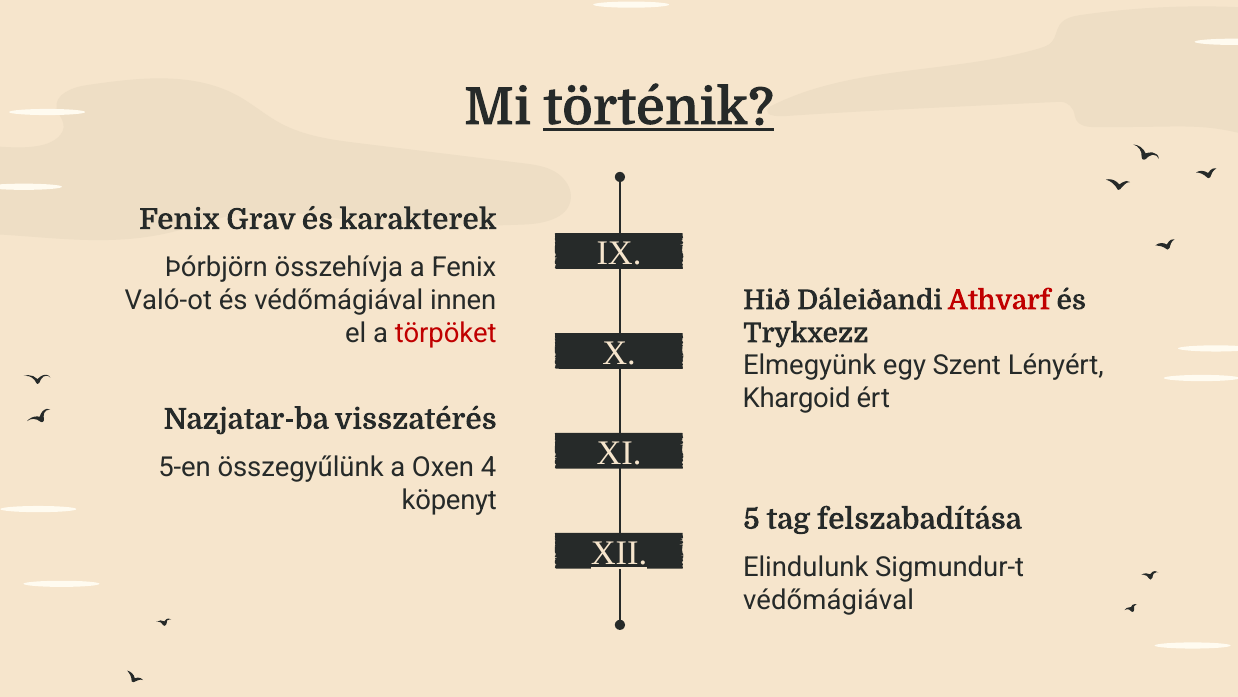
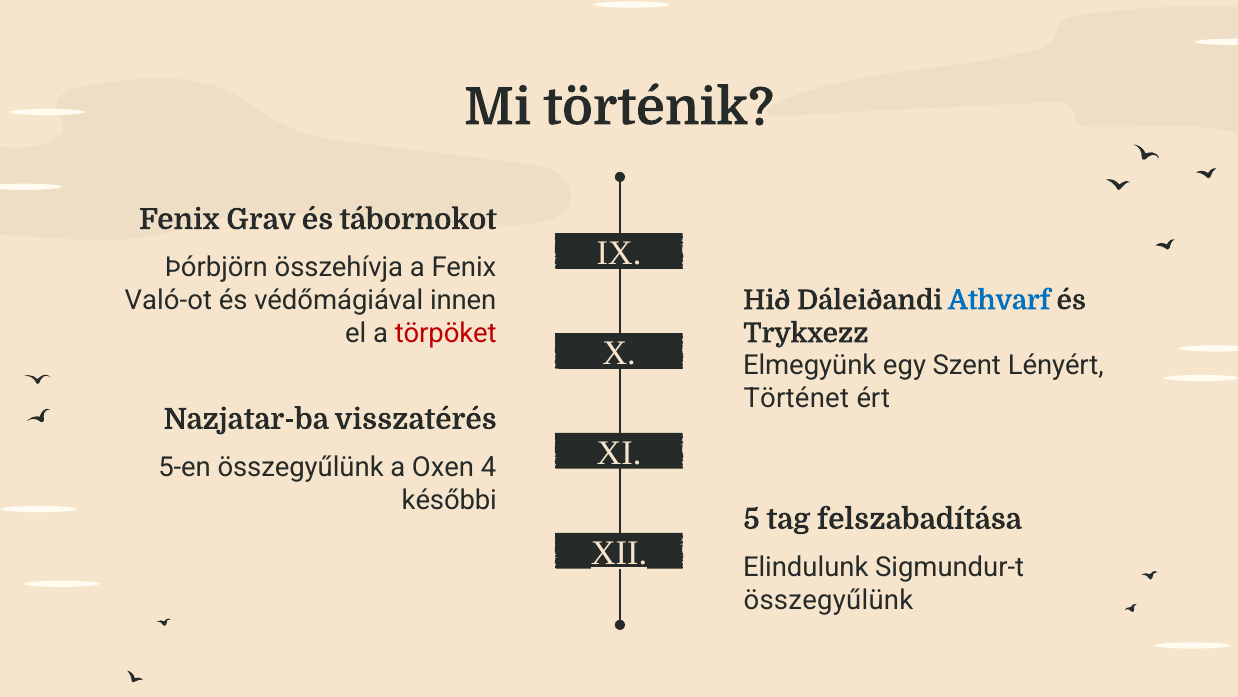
történik underline: present -> none
karakterek: karakterek -> tábornokot
Athvarf colour: red -> blue
Khargoid: Khargoid -> Történet
köpenyt: köpenyt -> későbbi
védőmágiával at (829, 600): védőmágiával -> összegyűlünk
